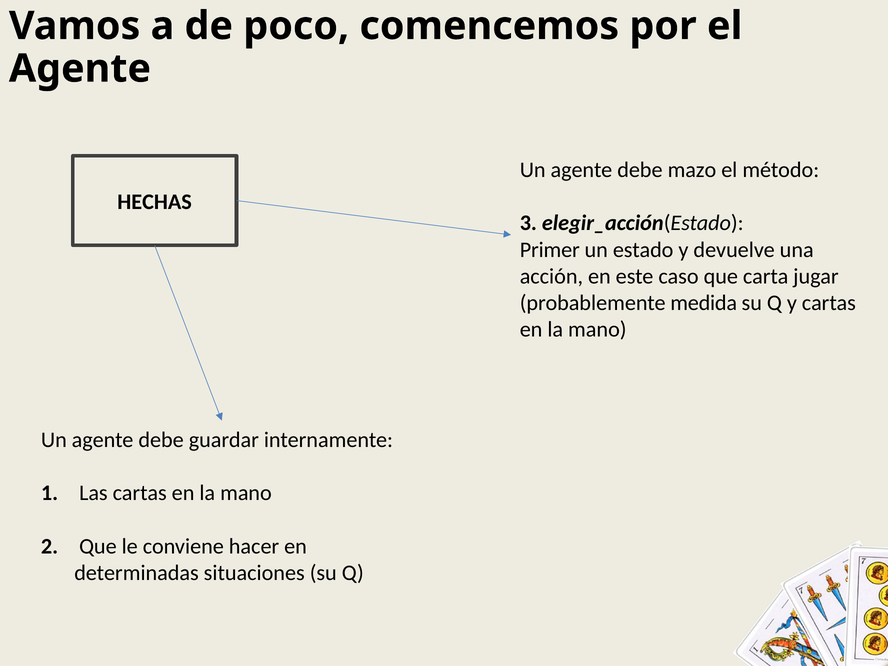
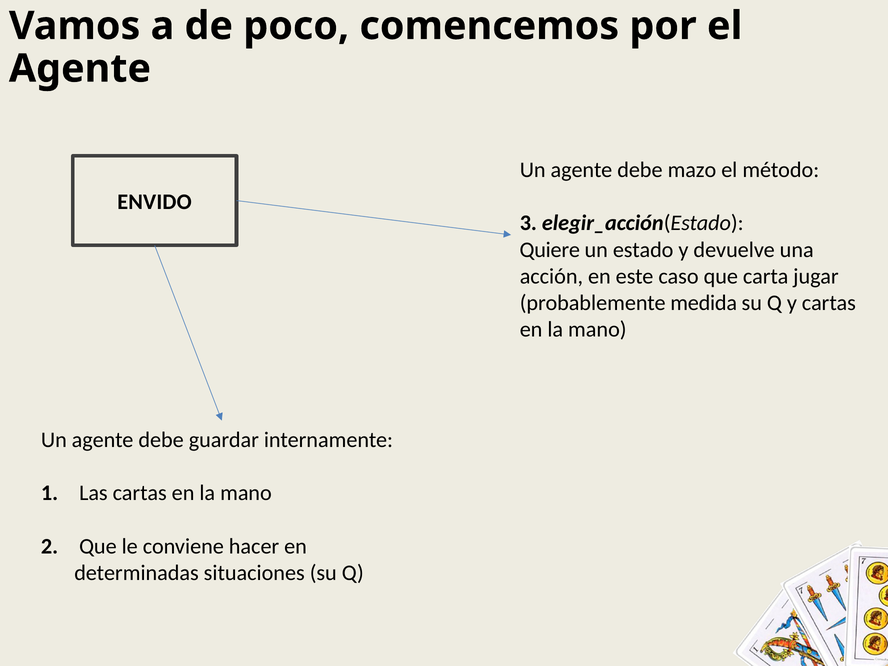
HECHAS: HECHAS -> ENVIDO
Primer: Primer -> Quiere
